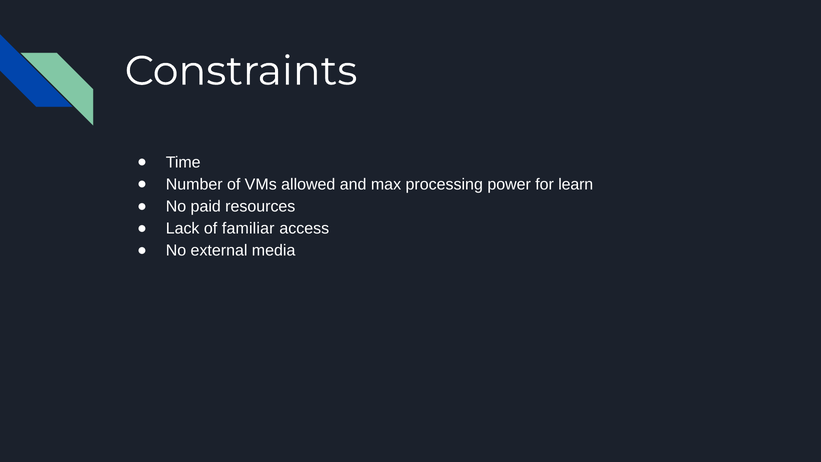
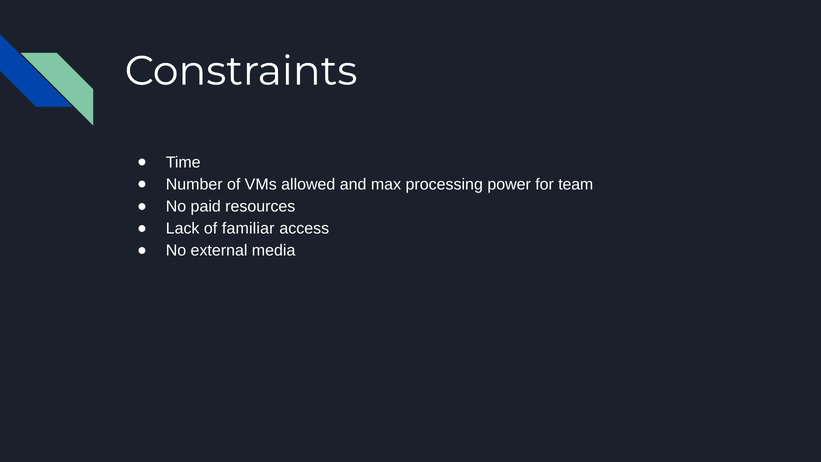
learn: learn -> team
